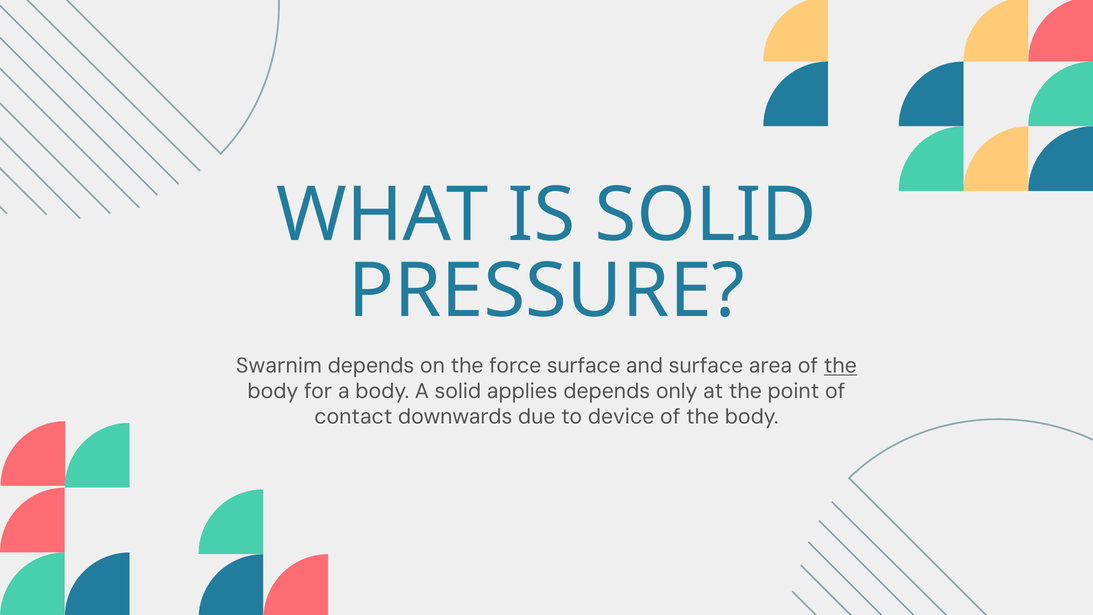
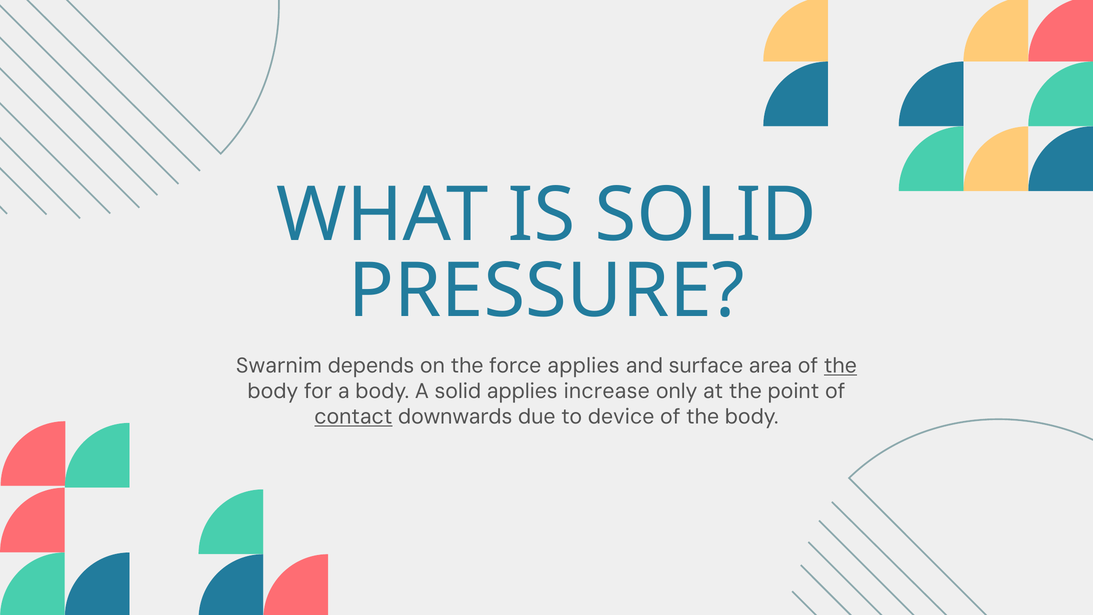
force surface: surface -> applies
applies depends: depends -> increase
contact underline: none -> present
